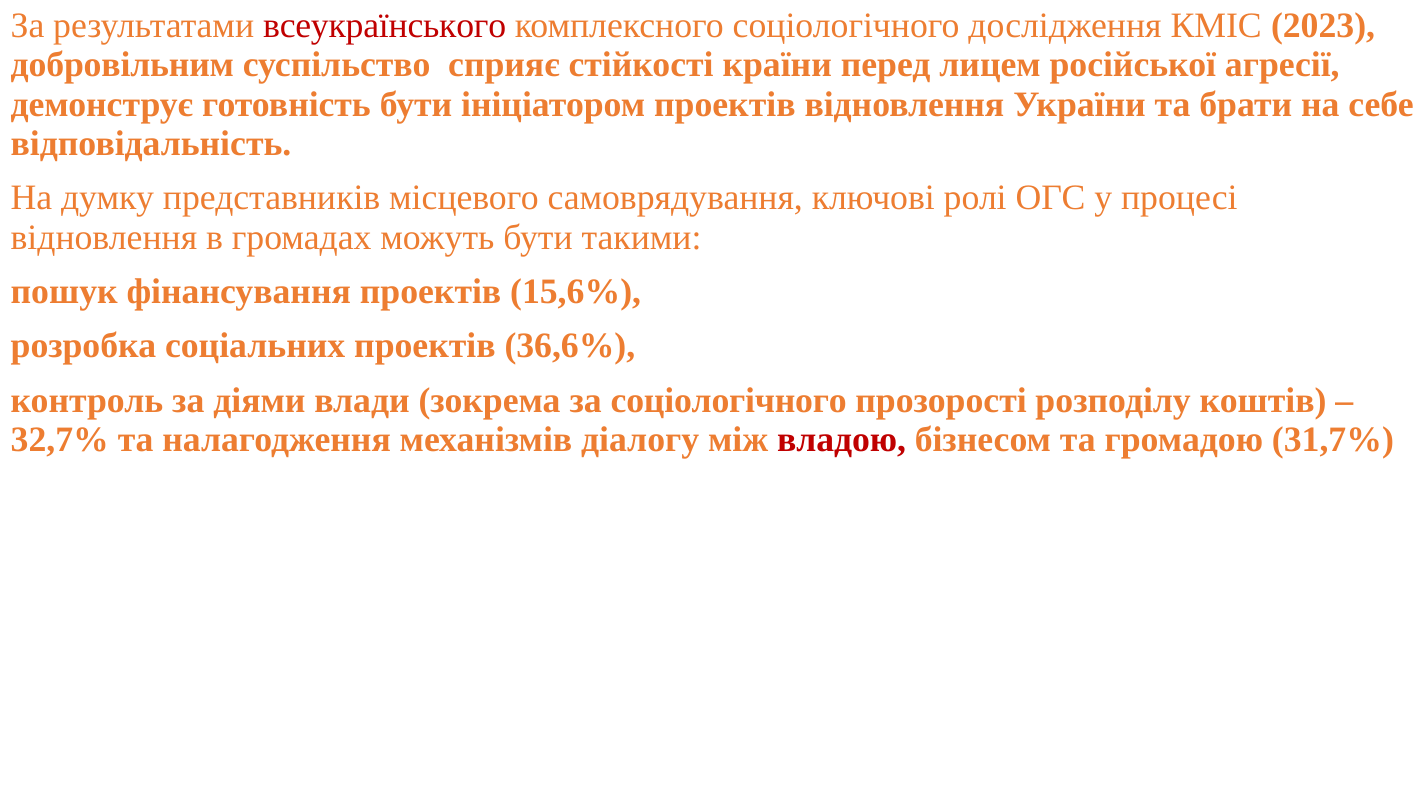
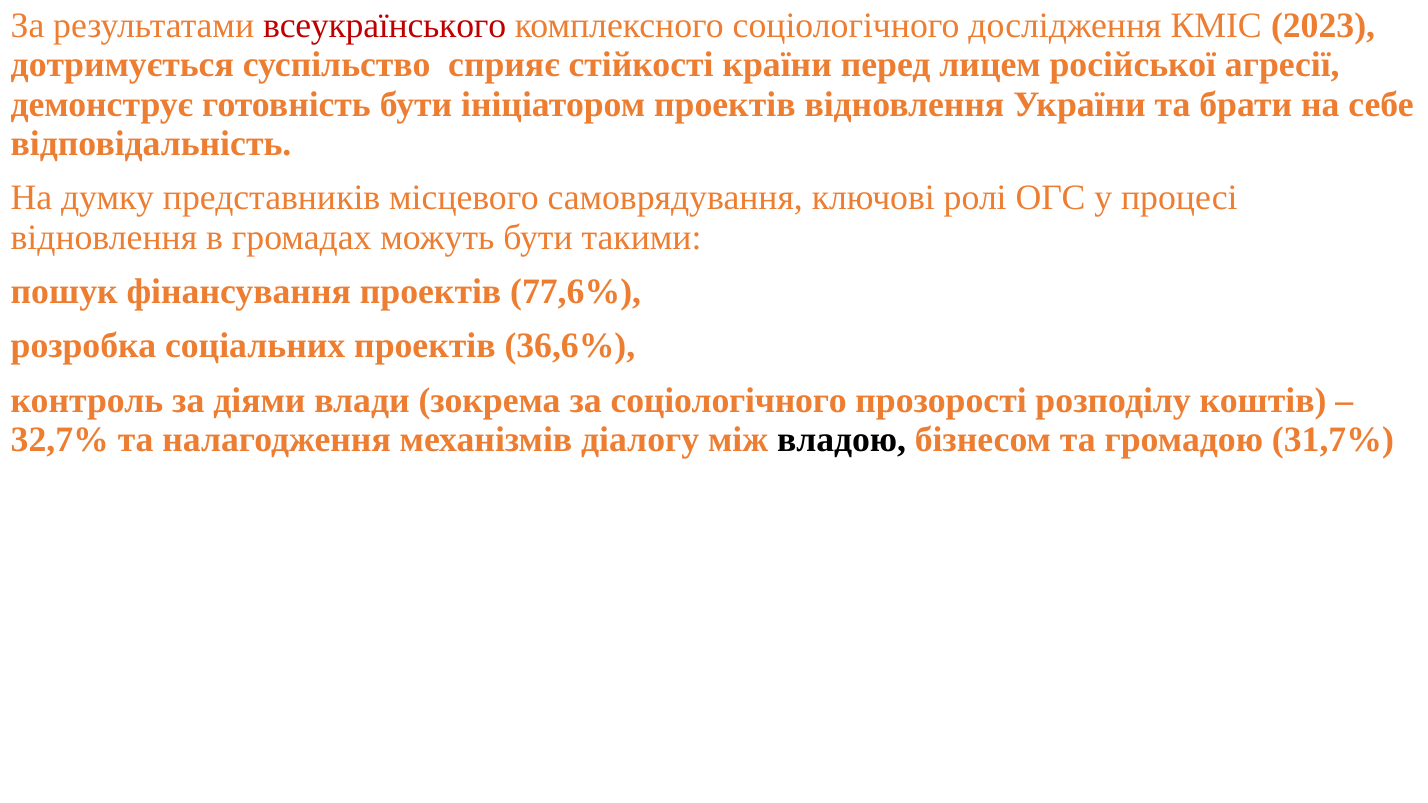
добровільним: добровільним -> дотримується
15,6%: 15,6% -> 77,6%
владою colour: red -> black
